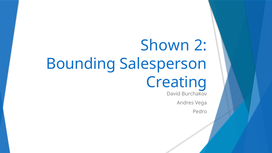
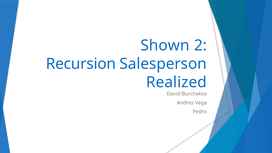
Bounding: Bounding -> Recursion
Creating: Creating -> Realized
